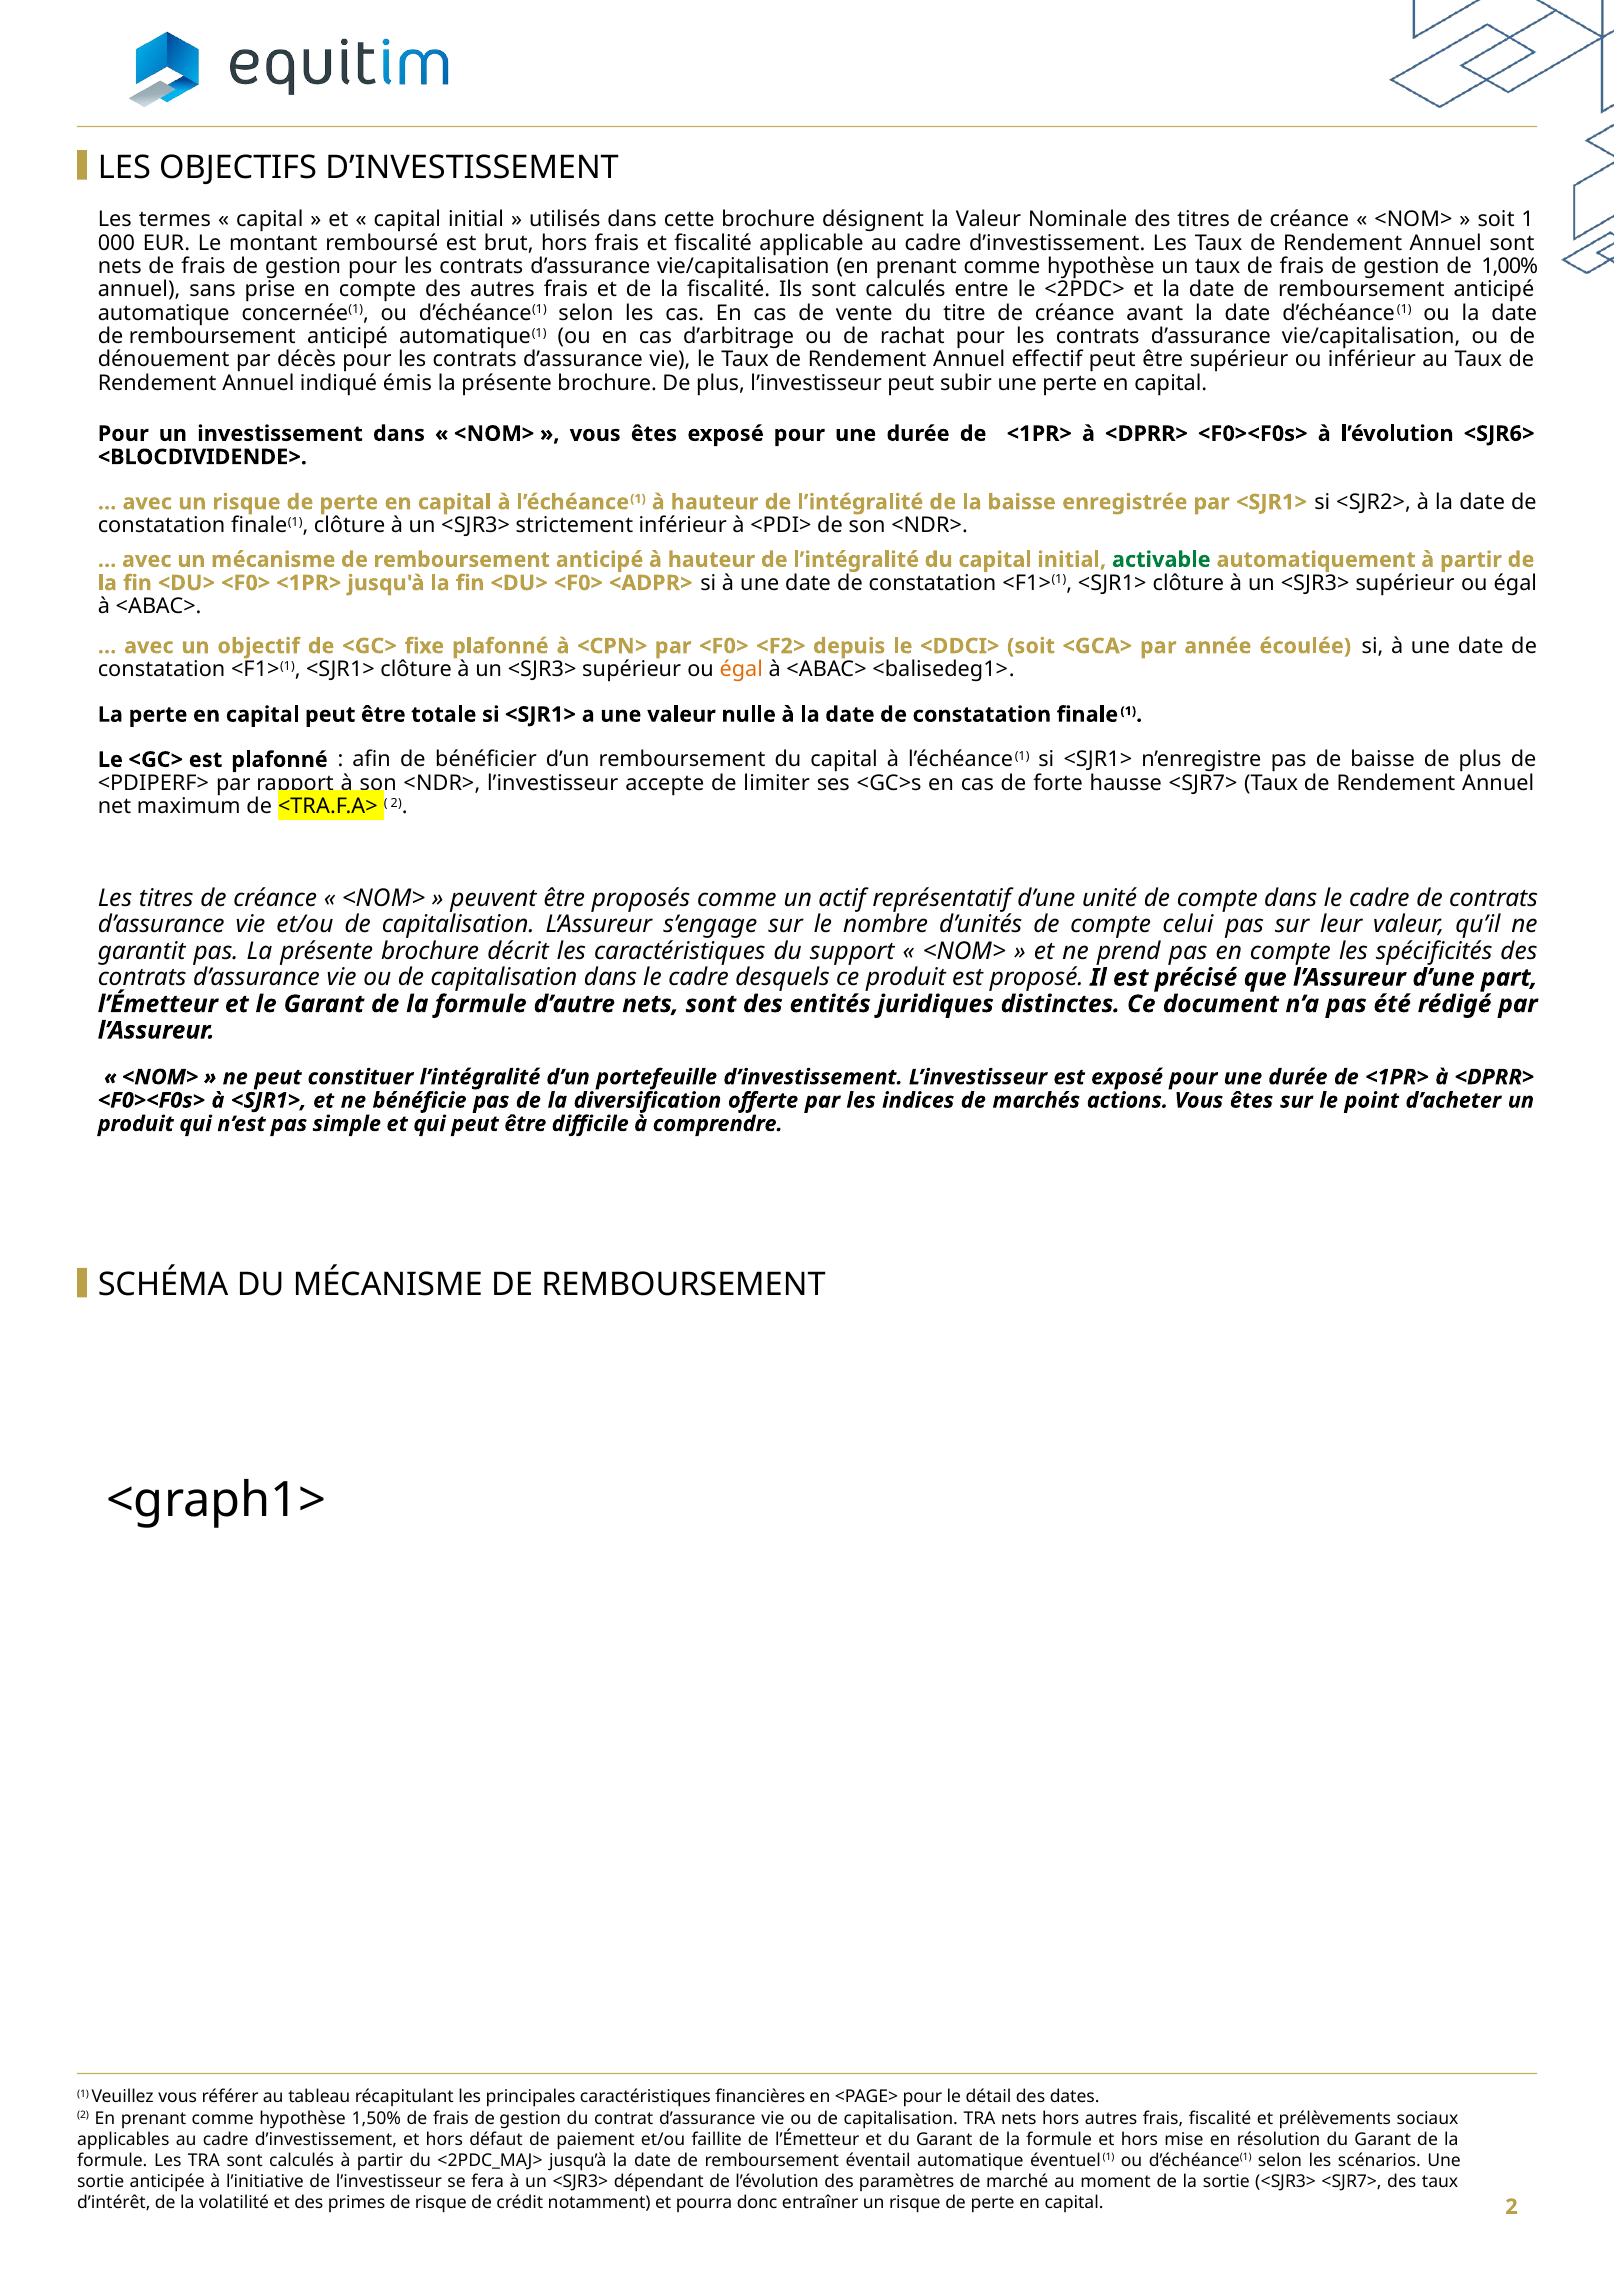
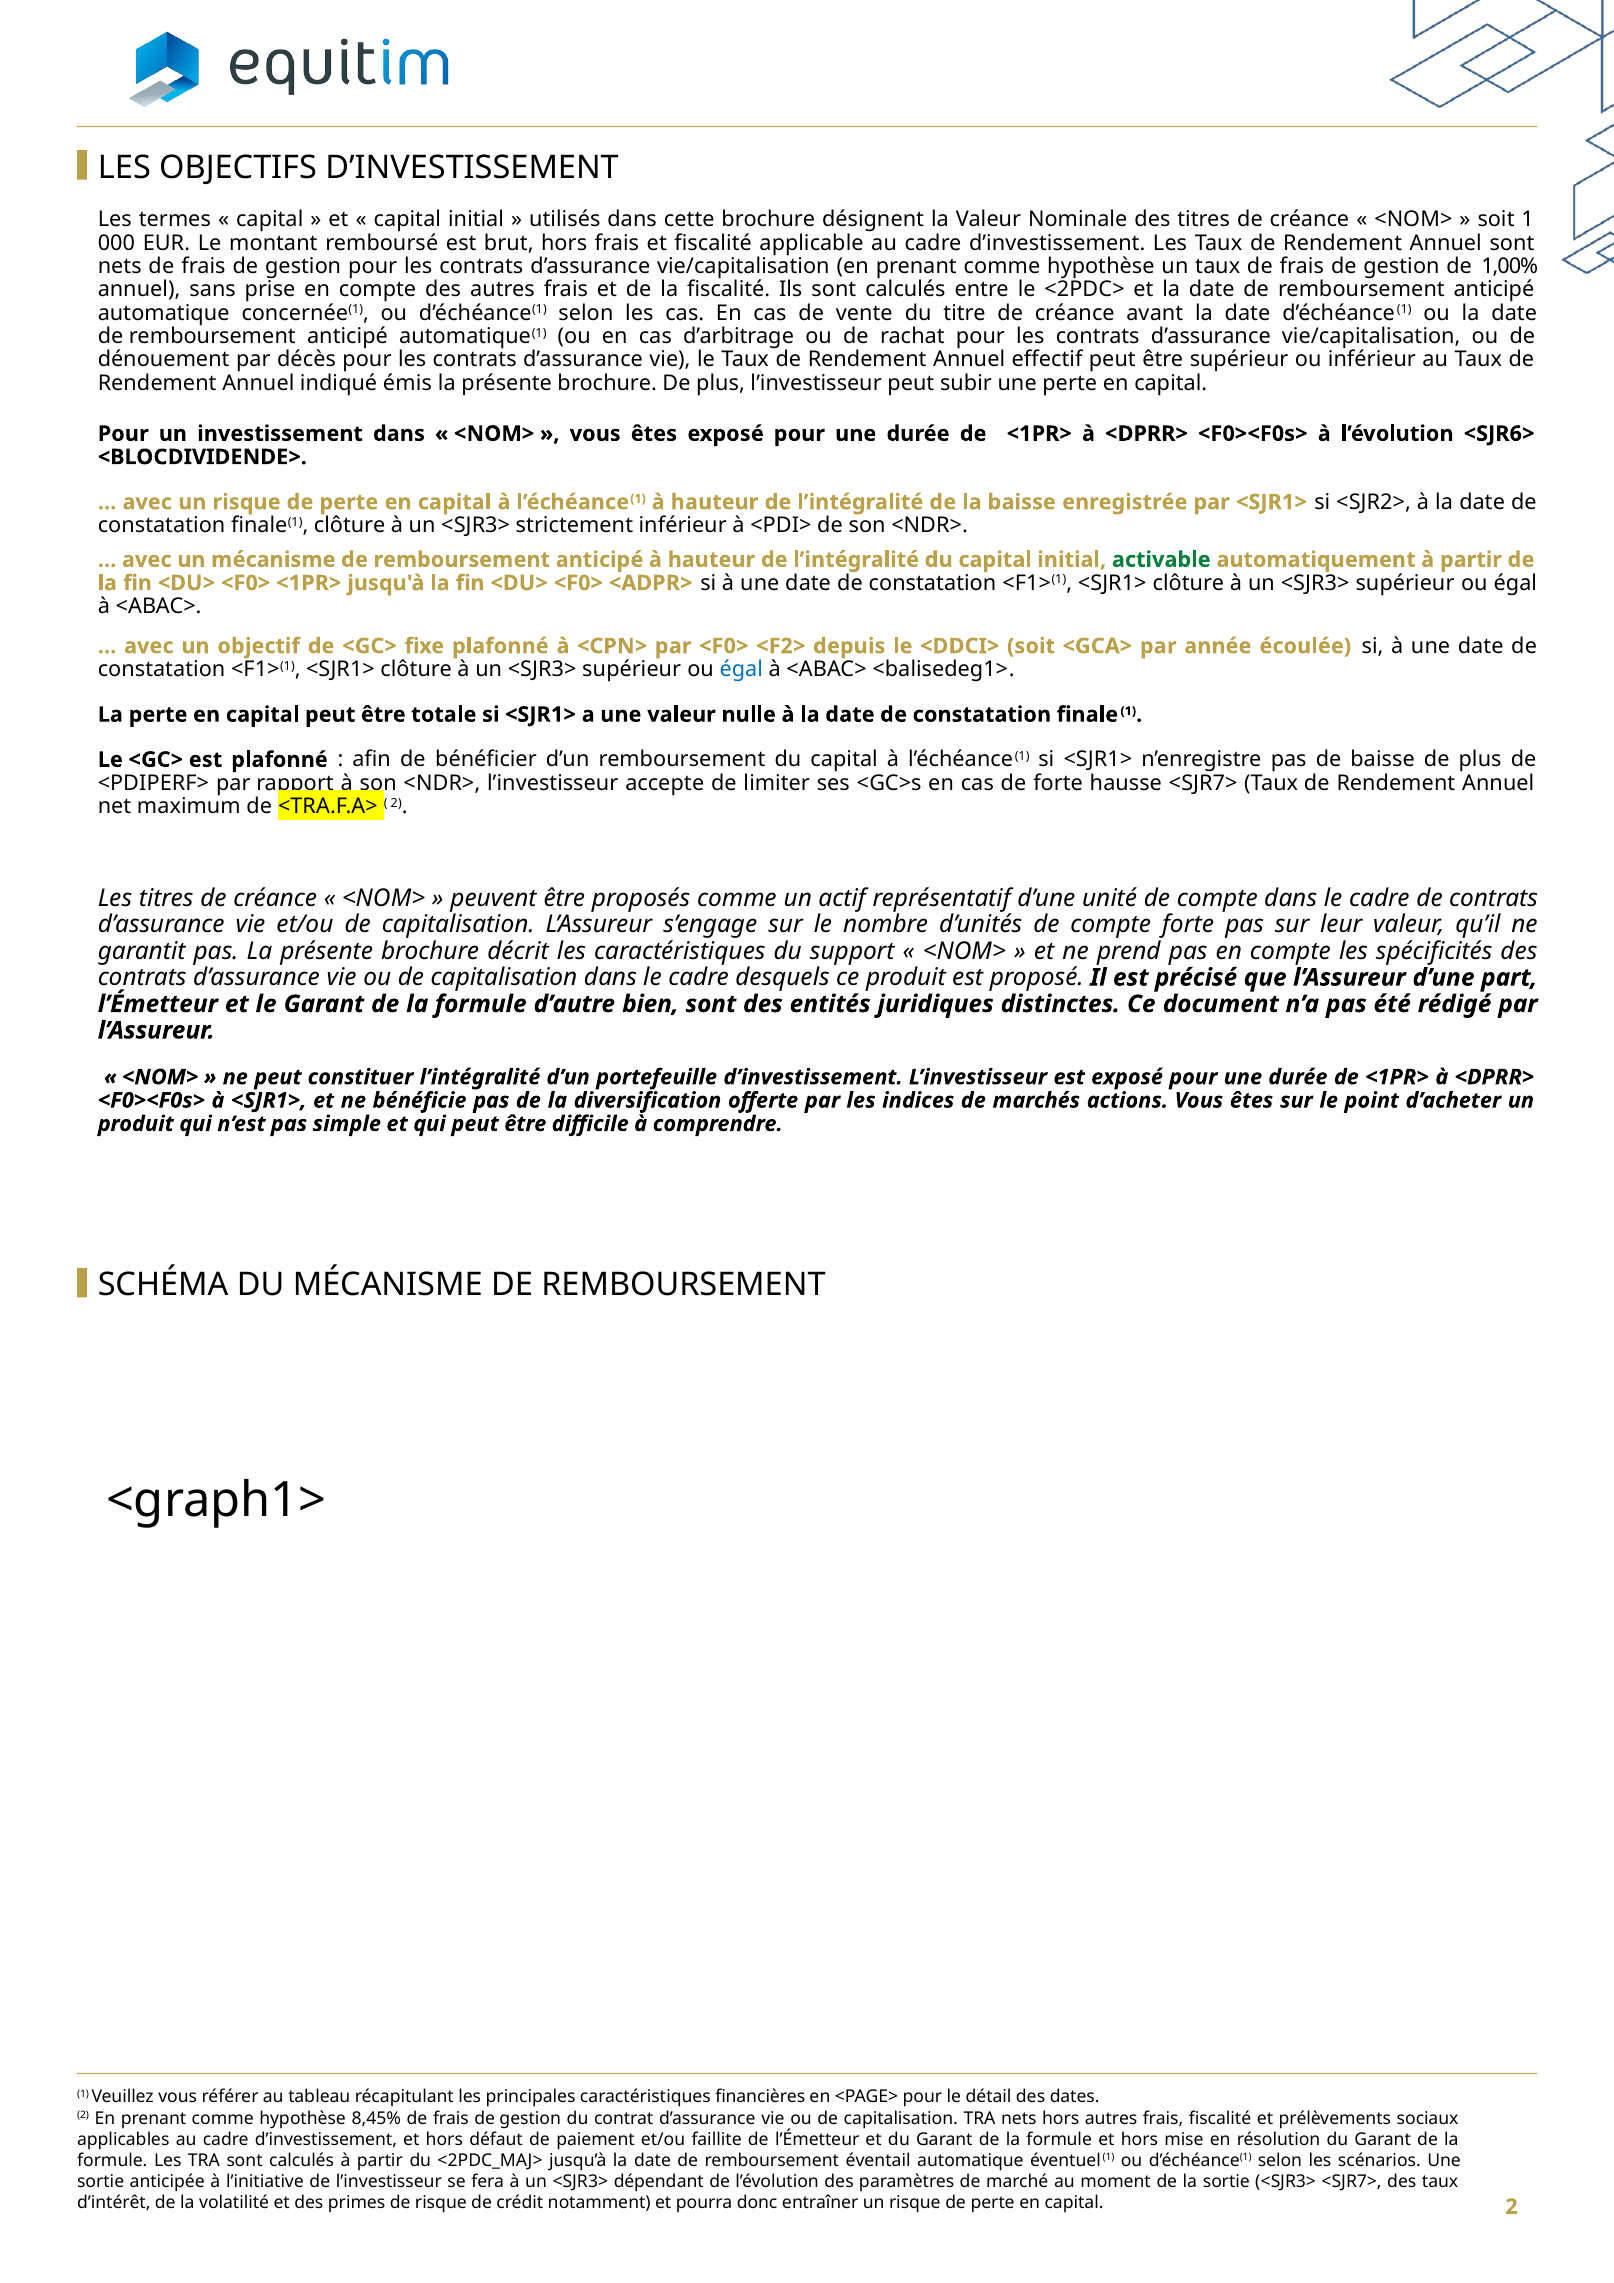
égal at (741, 669) colour: orange -> blue
compte celui: celui -> forte
d’autre nets: nets -> bien
1,50%: 1,50% -> 8,45%
